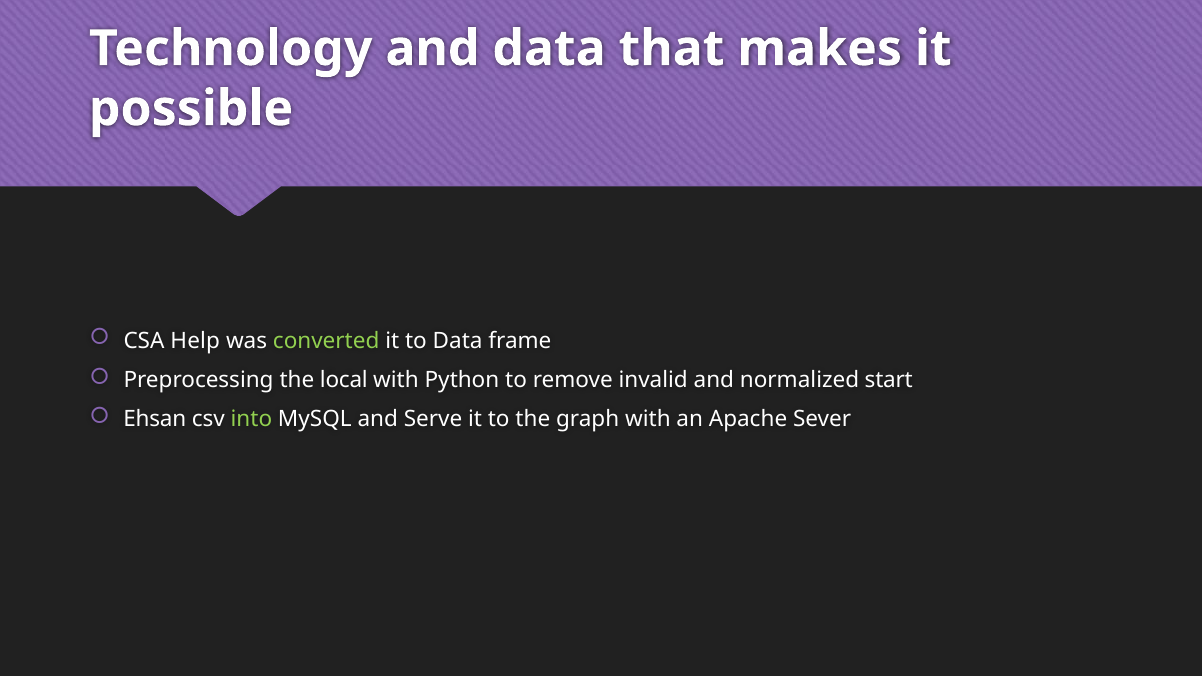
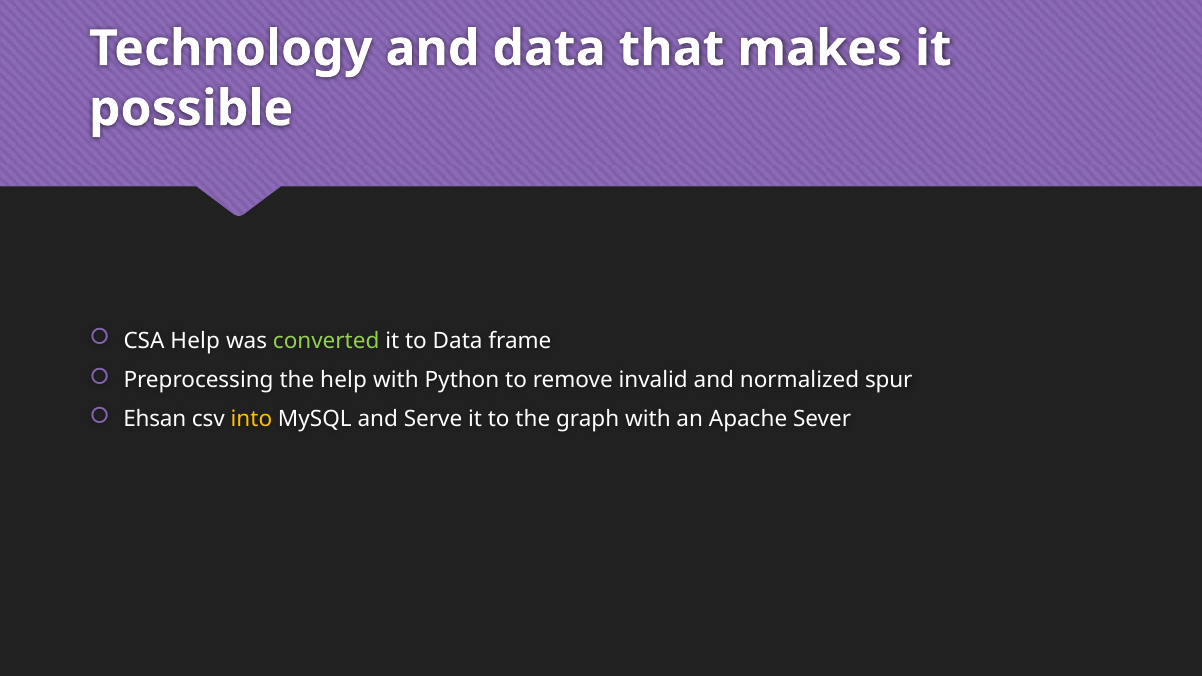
the local: local -> help
start: start -> spur
into colour: light green -> yellow
